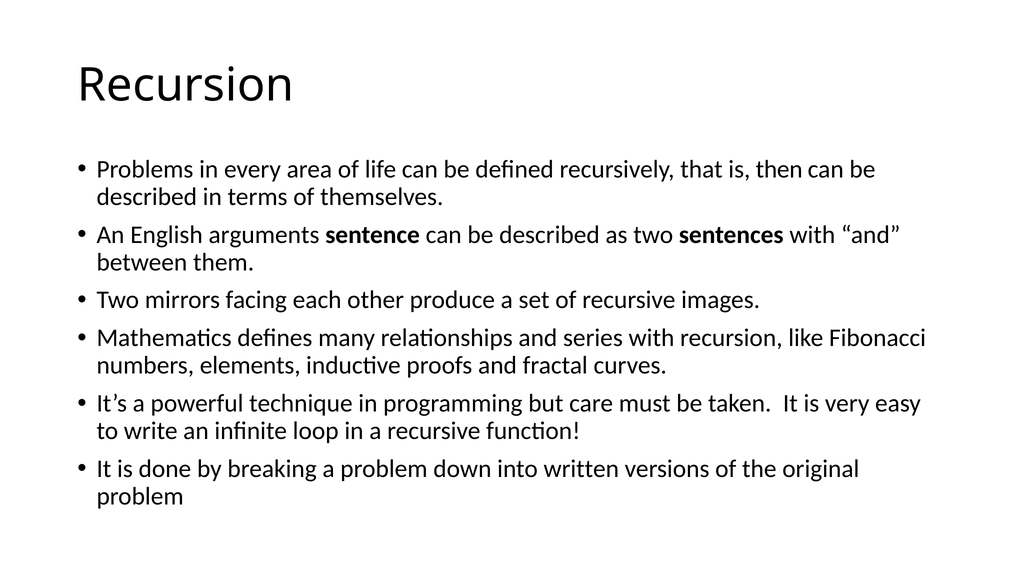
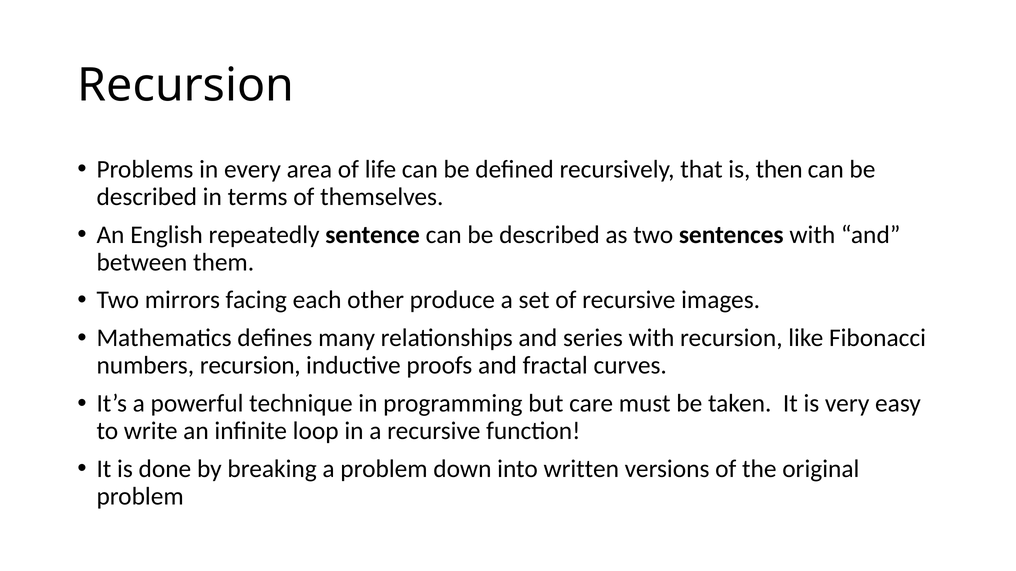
arguments: arguments -> repeatedly
numbers elements: elements -> recursion
